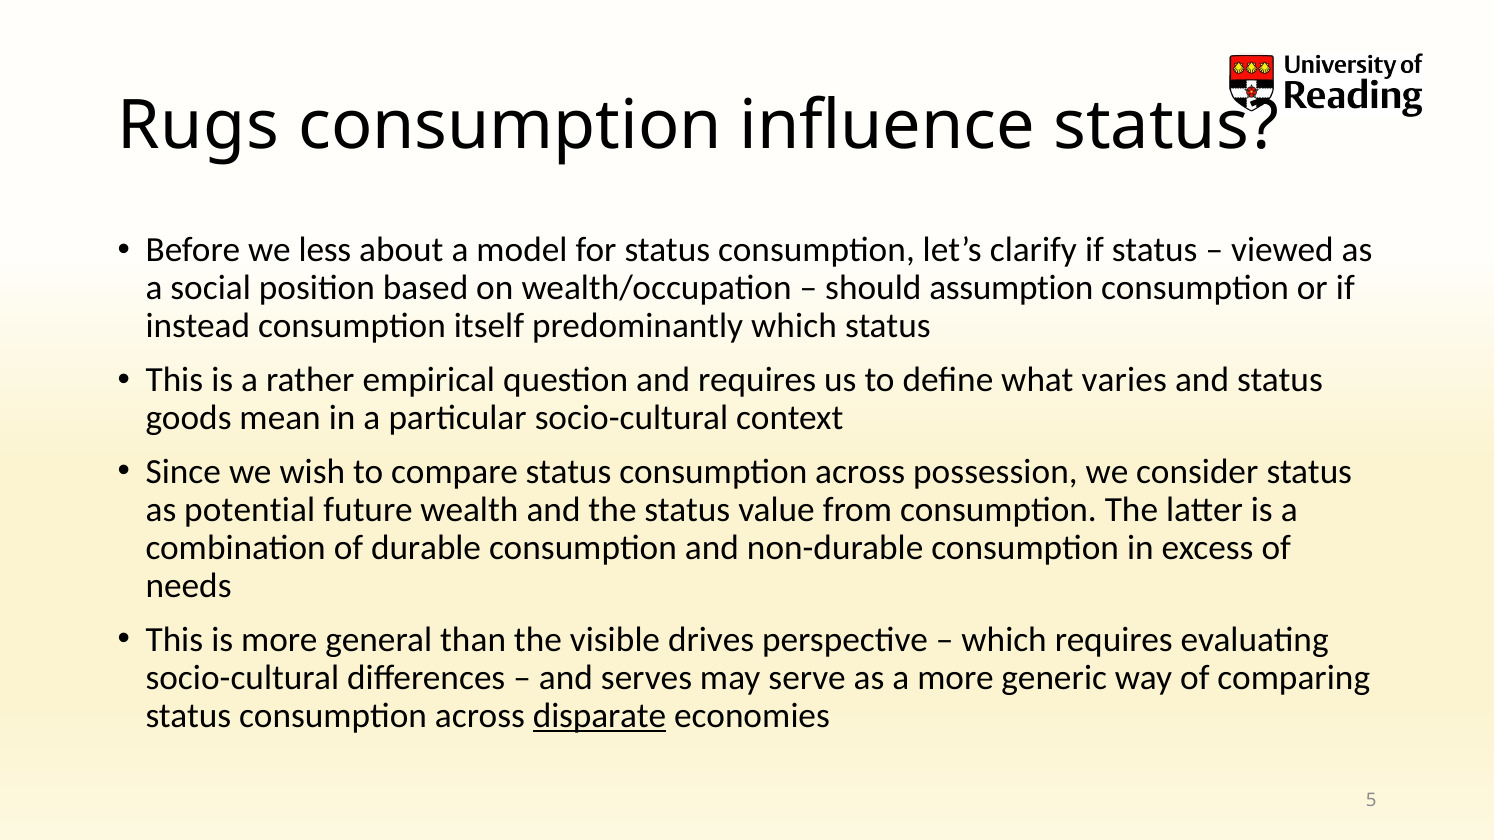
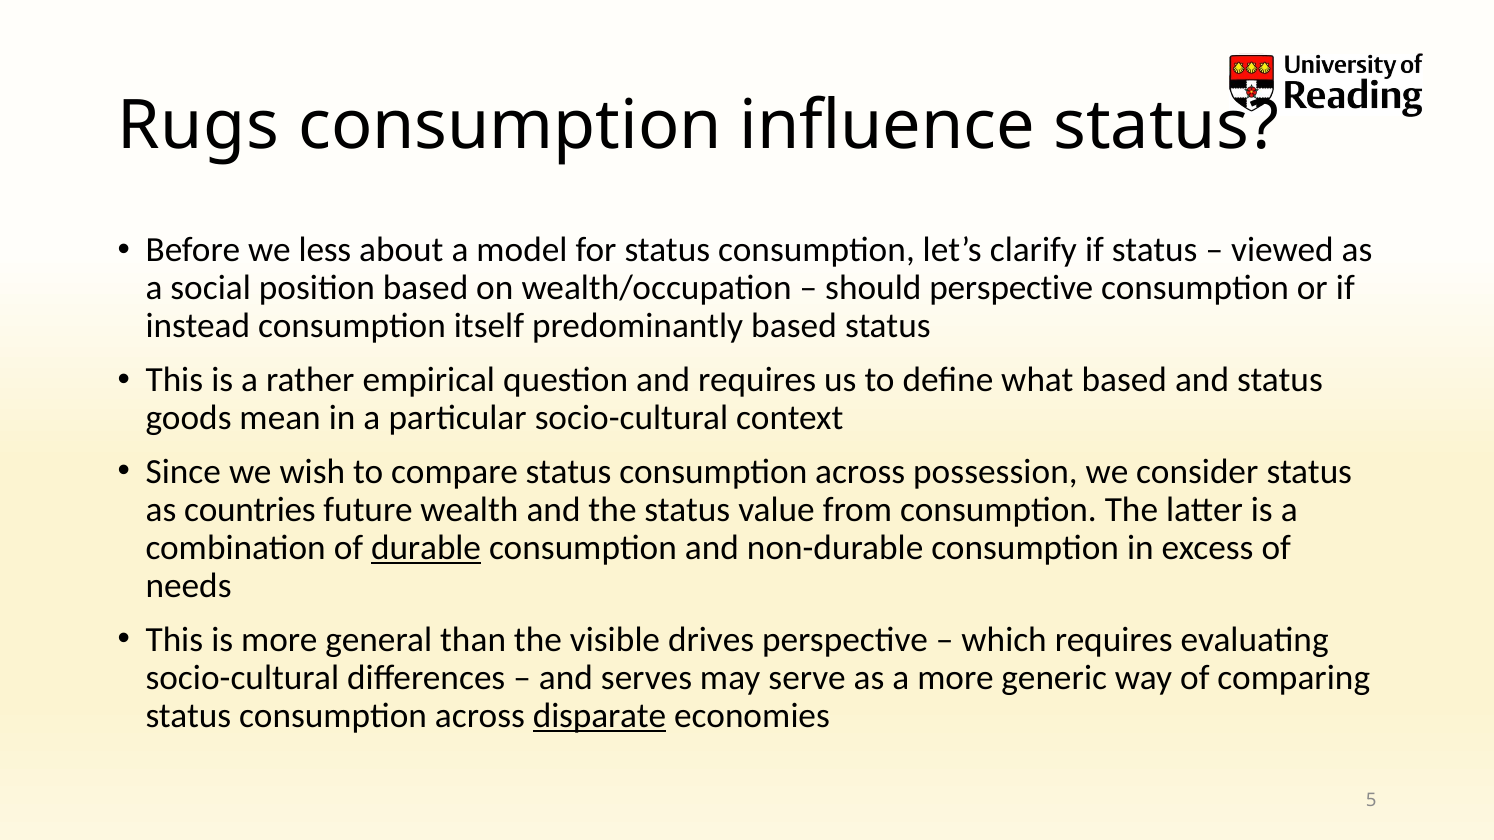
should assumption: assumption -> perspective
predominantly which: which -> based
what varies: varies -> based
potential: potential -> countries
durable underline: none -> present
